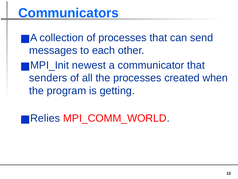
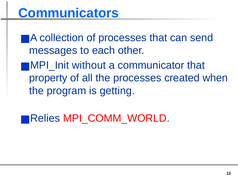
newest: newest -> without
senders: senders -> property
